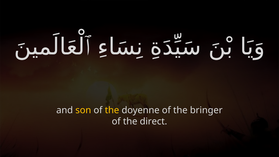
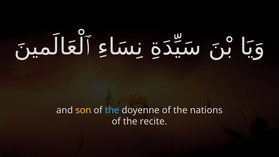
the at (112, 110) colour: yellow -> light blue
bringer: bringer -> nations
direct: direct -> recite
